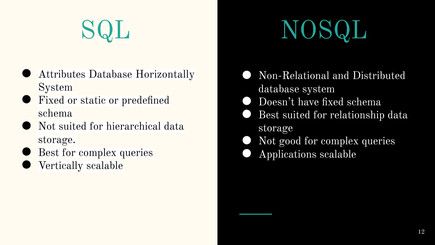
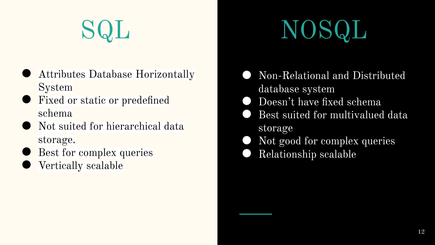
relationship: relationship -> multivalued
Applications: Applications -> Relationship
